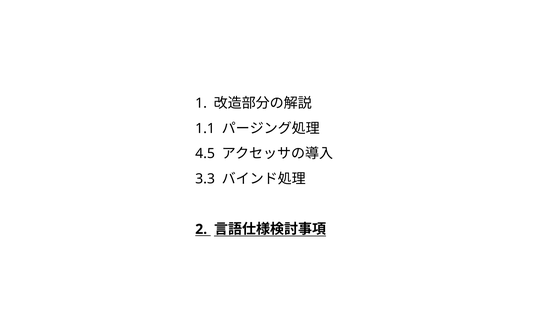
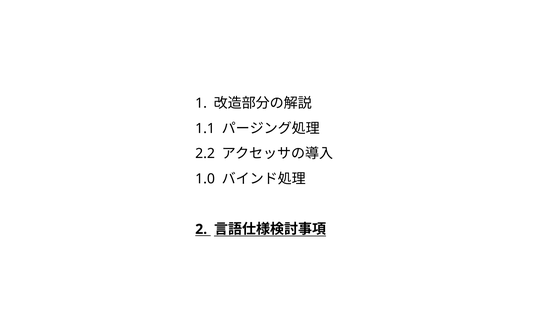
4.5: 4.5 -> 2.2
3.3: 3.3 -> 1.0
